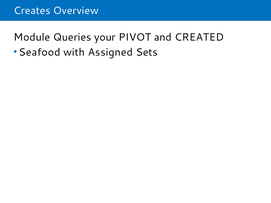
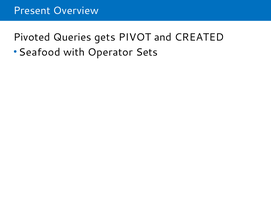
Creates: Creates -> Present
Module: Module -> Pivoted
your: your -> gets
Assigned: Assigned -> Operator
